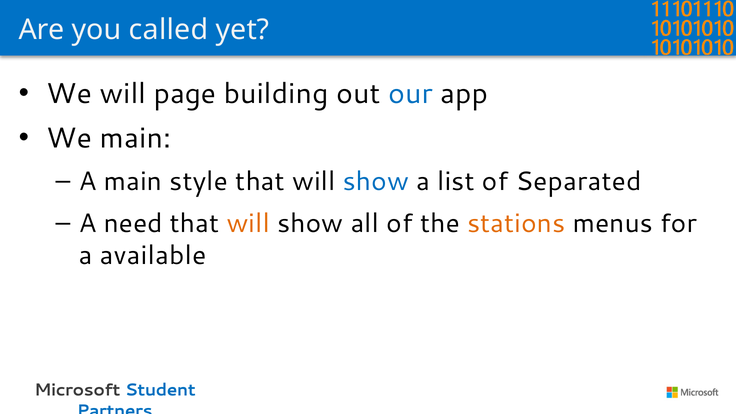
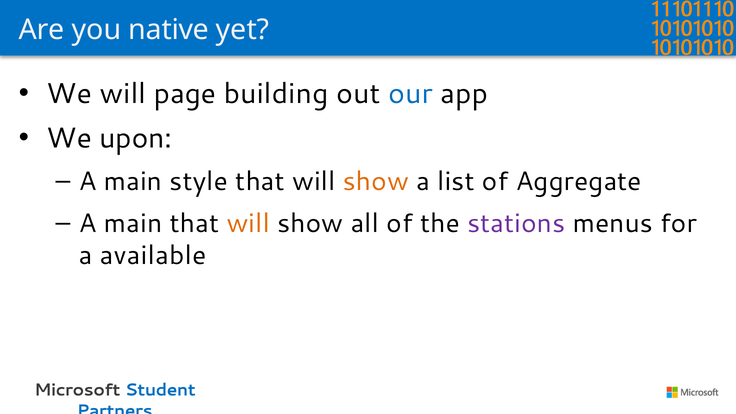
called: called -> native
We main: main -> upon
show at (376, 181) colour: blue -> orange
Separated: Separated -> Aggregate
need at (133, 224): need -> main
stations colour: orange -> purple
